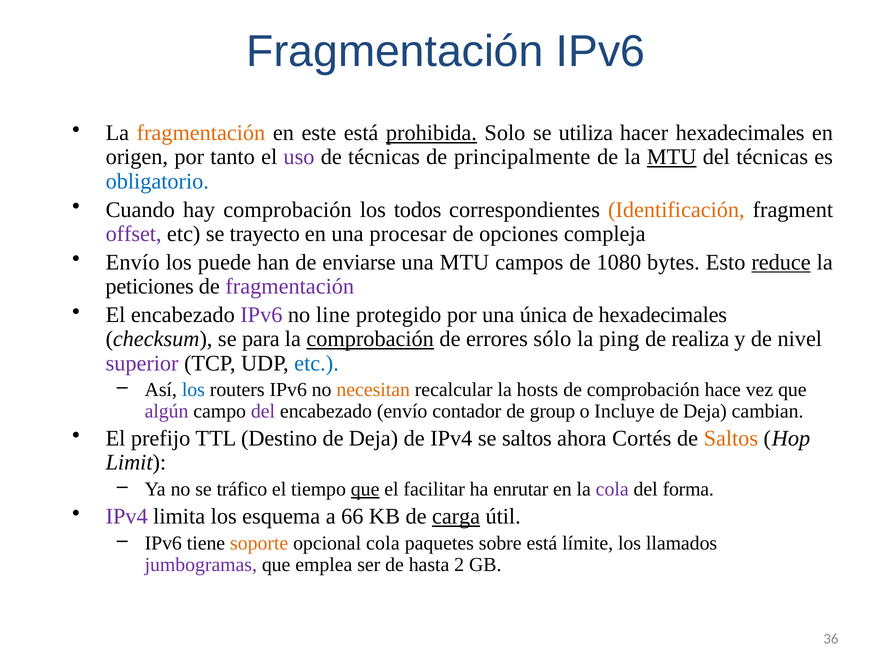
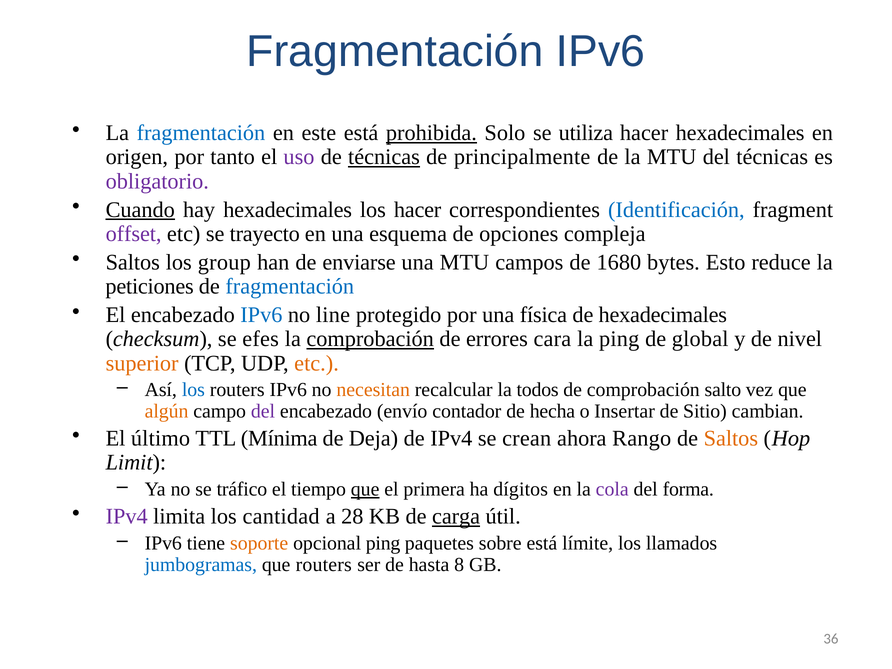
fragmentación at (201, 133) colour: orange -> blue
técnicas at (384, 157) underline: none -> present
MTU at (672, 157) underline: present -> none
obligatorio colour: blue -> purple
Cuando underline: none -> present
hay comprobación: comprobación -> hexadecimales
los todos: todos -> hacer
Identificación colour: orange -> blue
procesar: procesar -> esquema
Envío at (133, 262): Envío -> Saltos
puede: puede -> group
1080: 1080 -> 1680
reduce underline: present -> none
fragmentación at (290, 286) colour: purple -> blue
IPv6 at (261, 315) colour: purple -> blue
única: única -> física
para: para -> efes
sólo: sólo -> cara
realiza: realiza -> global
superior colour: purple -> orange
etc at (317, 363) colour: blue -> orange
hosts: hosts -> todos
hace: hace -> salto
algún colour: purple -> orange
group: group -> hecha
Incluye: Incluye -> Insertar
Deja at (705, 411): Deja -> Sitio
prefijo: prefijo -> último
Destino: Destino -> Mínima
se saltos: saltos -> crean
Cortés: Cortés -> Rango
facilitar: facilitar -> primera
enrutar: enrutar -> dígitos
esquema: esquema -> cantidad
66: 66 -> 28
opcional cola: cola -> ping
jumbogramas colour: purple -> blue
que emplea: emplea -> routers
2: 2 -> 8
